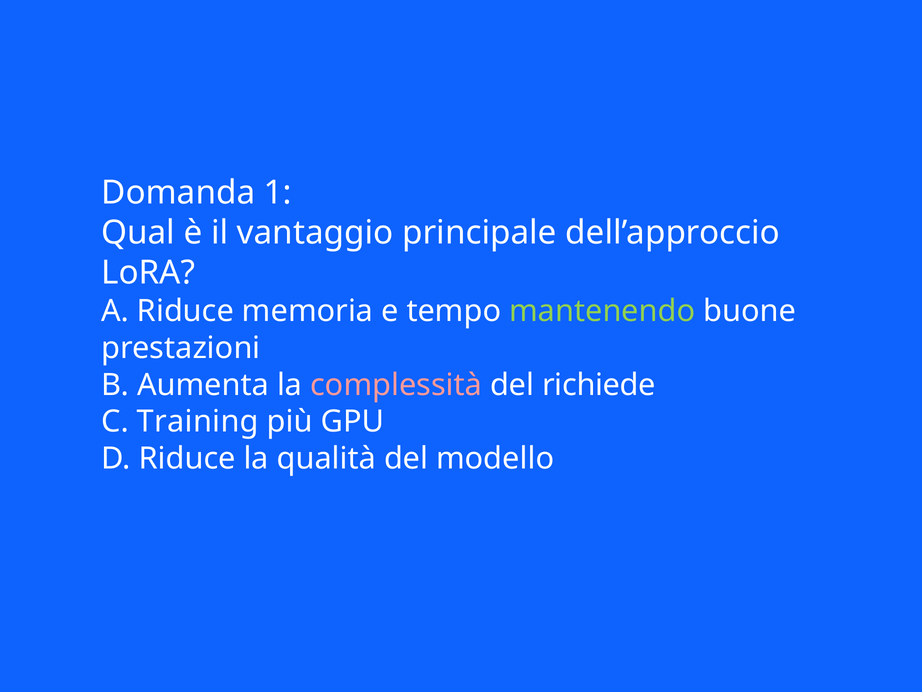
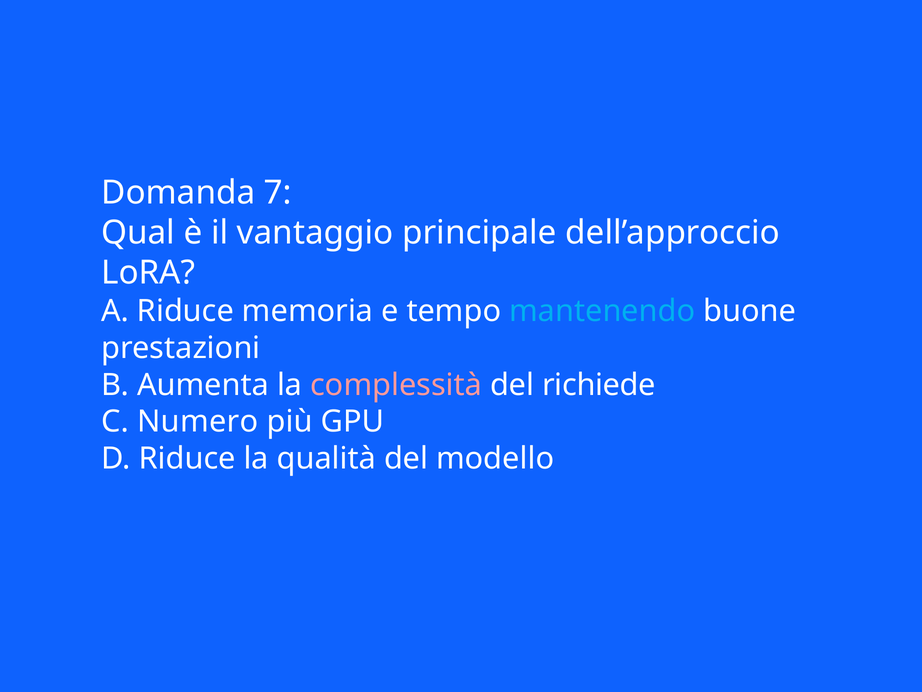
1: 1 -> 7
mantenendo colour: light green -> light blue
Training: Training -> Numero
